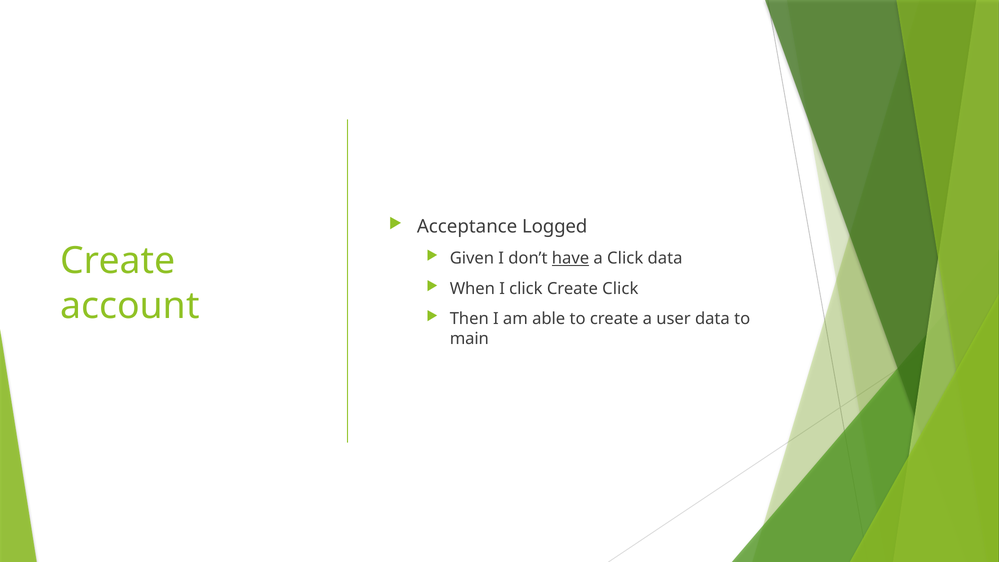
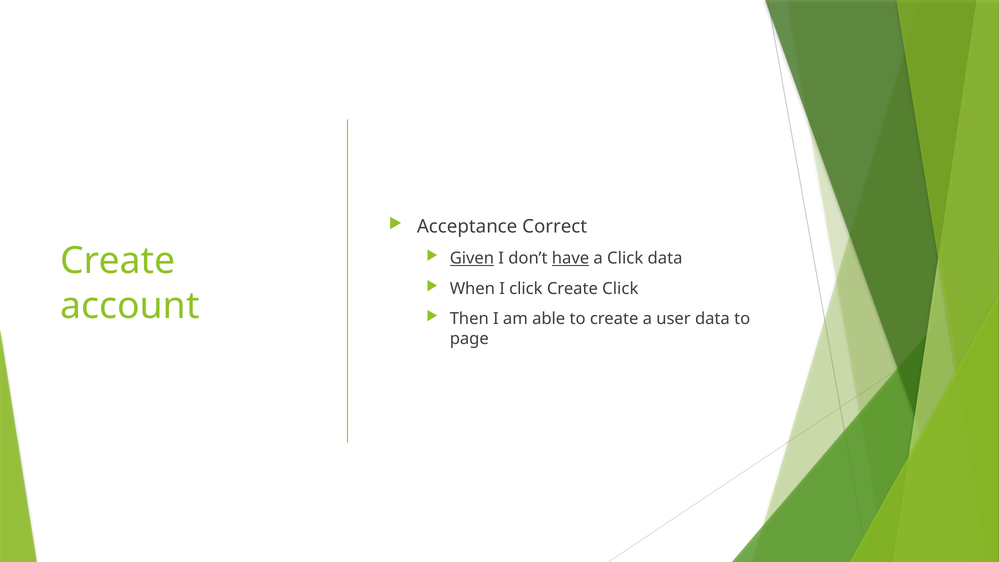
Logged: Logged -> Correct
Given underline: none -> present
main: main -> page
